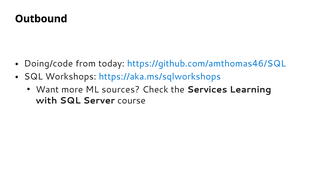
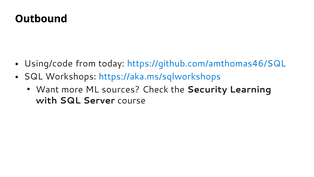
Doing/code: Doing/code -> Using/code
Services: Services -> Security
